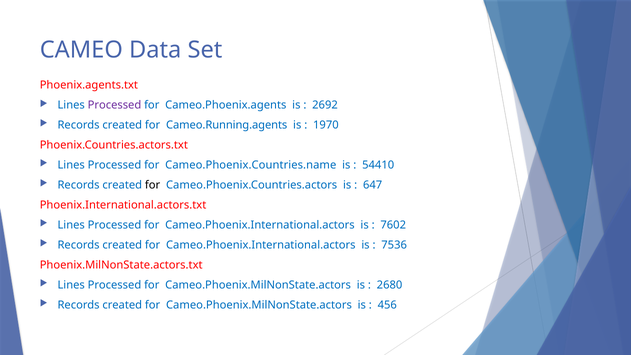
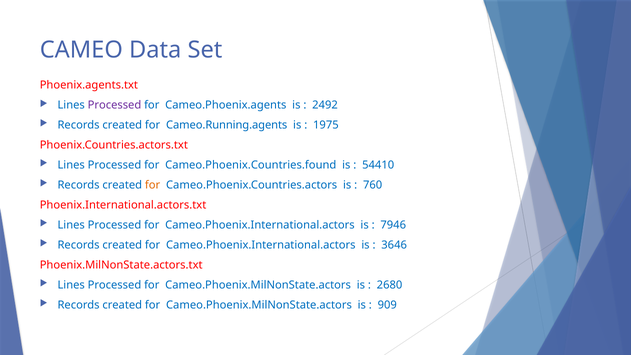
2692: 2692 -> 2492
1970: 1970 -> 1975
Cameo.Phoenix.Countries.name: Cameo.Phoenix.Countries.name -> Cameo.Phoenix.Countries.found
for at (153, 185) colour: black -> orange
647: 647 -> 760
7602: 7602 -> 7946
7536: 7536 -> 3646
456: 456 -> 909
